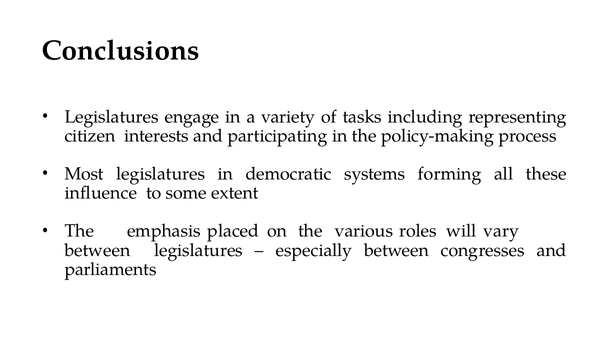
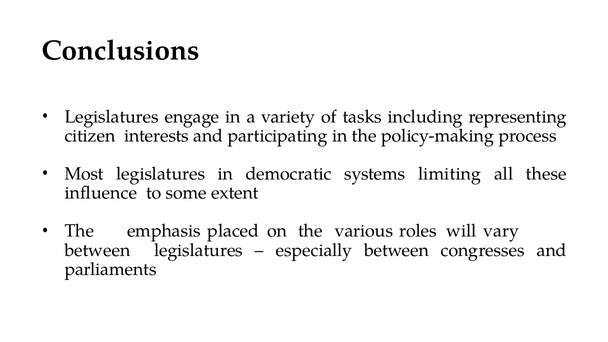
forming: forming -> limiting
